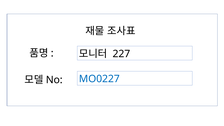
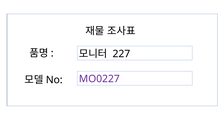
MO0227 colour: blue -> purple
